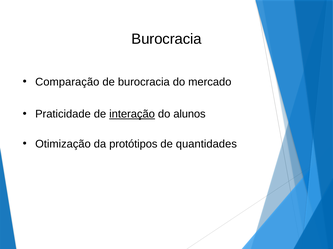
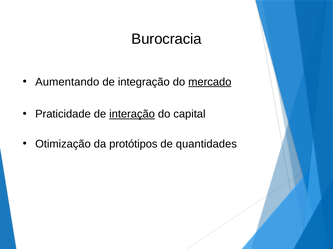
Comparação: Comparação -> Aumentando
de burocracia: burocracia -> integração
mercado underline: none -> present
alunos: alunos -> capital
